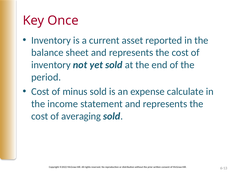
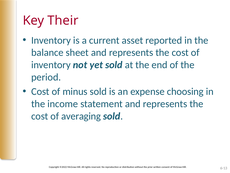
Once: Once -> Their
calculate: calculate -> choosing
